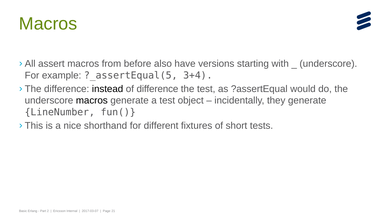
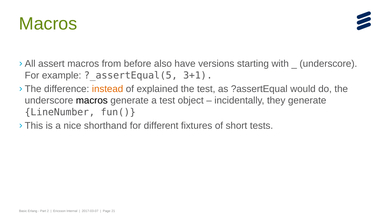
3+4: 3+4 -> 3+1
instead colour: black -> orange
of difference: difference -> explained
